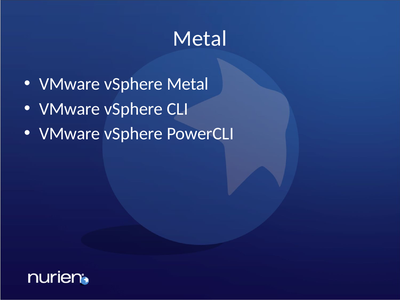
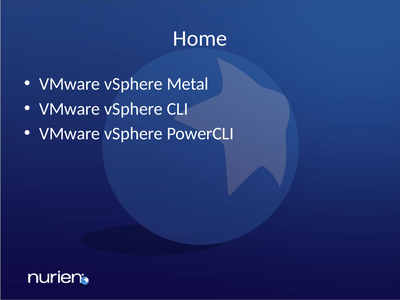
Metal at (200, 39): Metal -> Home
